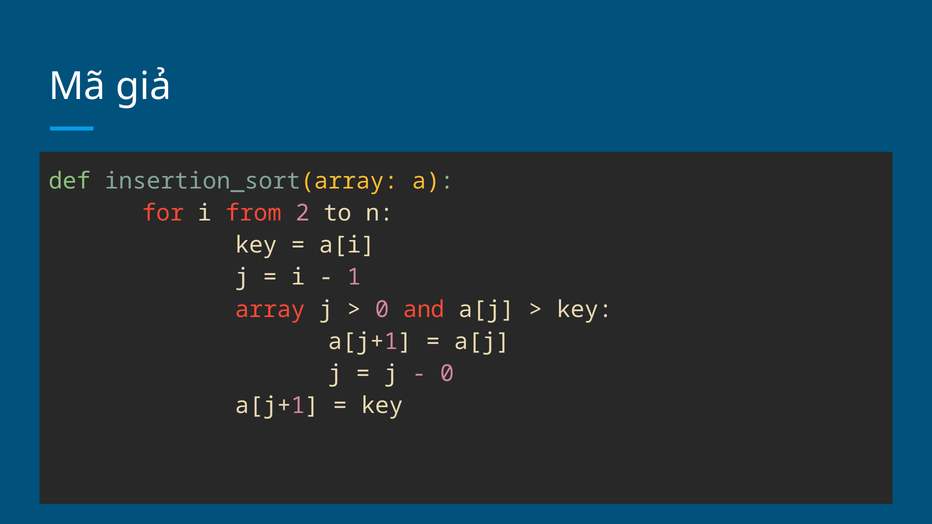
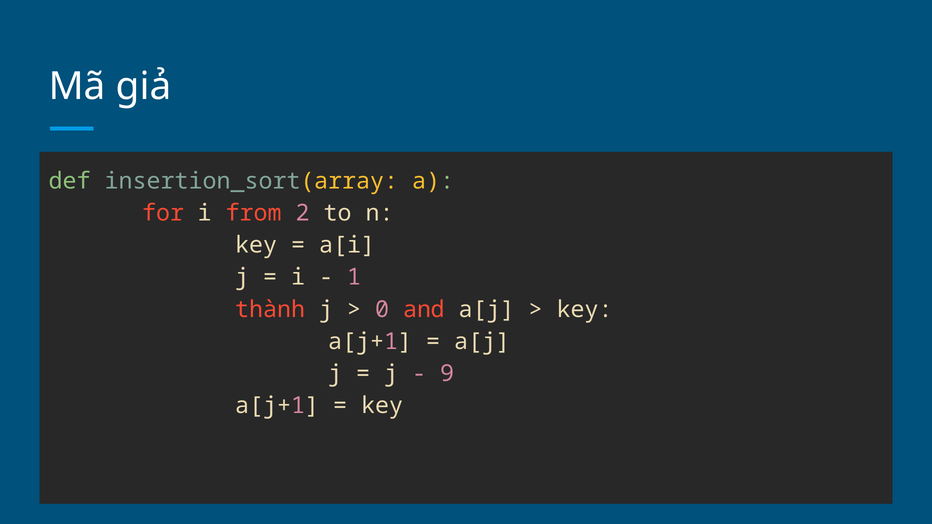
array: array -> thành
0 at (447, 374): 0 -> 9
